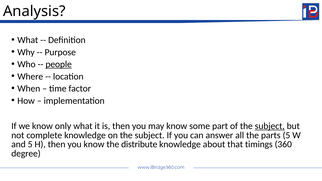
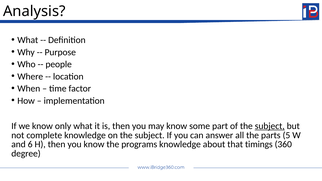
people underline: present -> none
and 5: 5 -> 6
distribute: distribute -> programs
